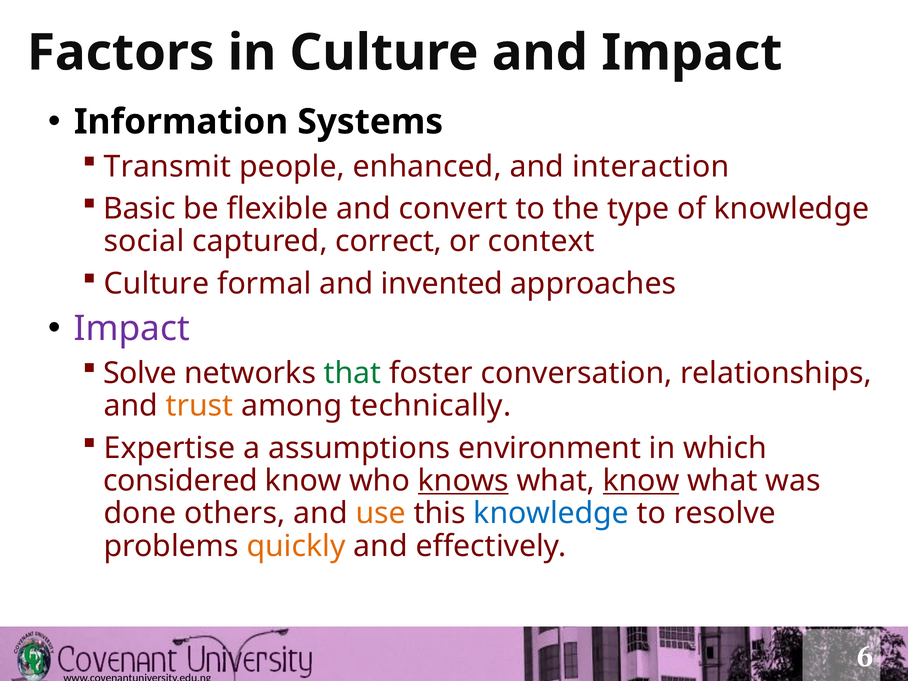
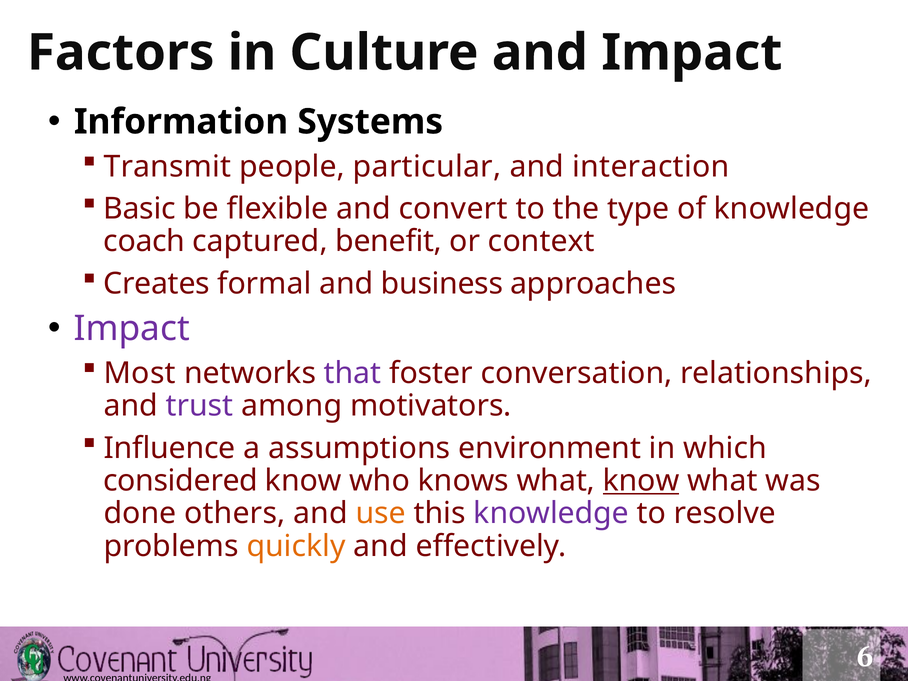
enhanced: enhanced -> particular
social: social -> coach
correct: correct -> benefit
Culture at (156, 284): Culture -> Creates
invented: invented -> business
Solve: Solve -> Most
that colour: green -> purple
trust colour: orange -> purple
technically: technically -> motivators
Expertise: Expertise -> Influence
knows underline: present -> none
knowledge at (551, 513) colour: blue -> purple
